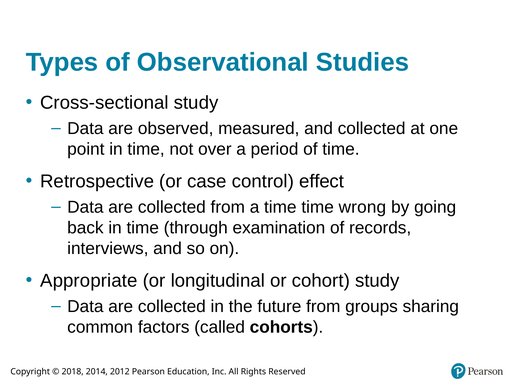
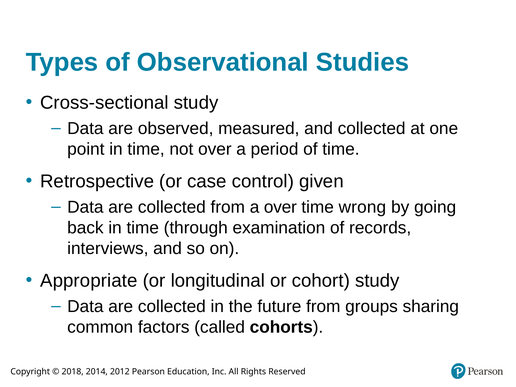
effect: effect -> given
a time: time -> over
